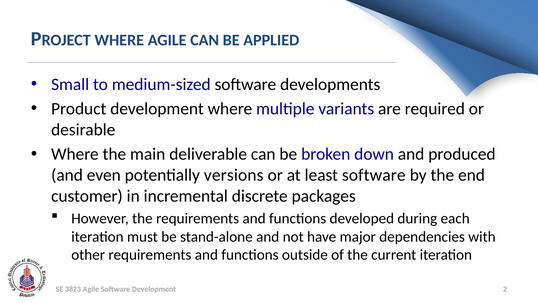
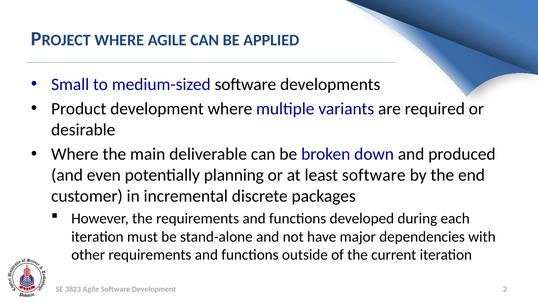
versions: versions -> planning
